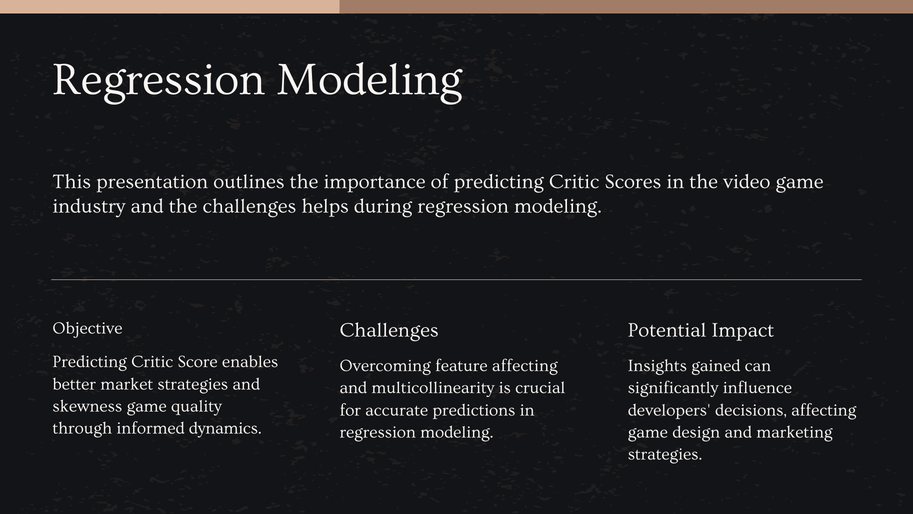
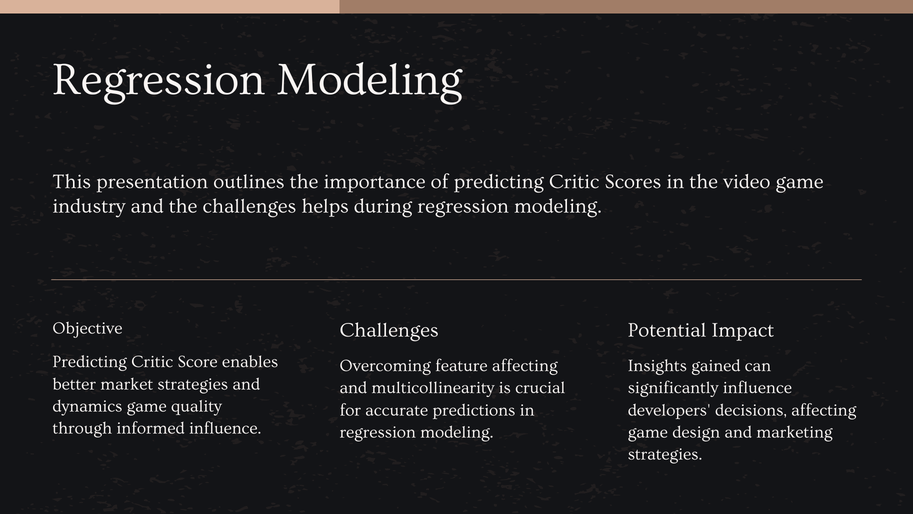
skewness: skewness -> dynamics
informed dynamics: dynamics -> influence
